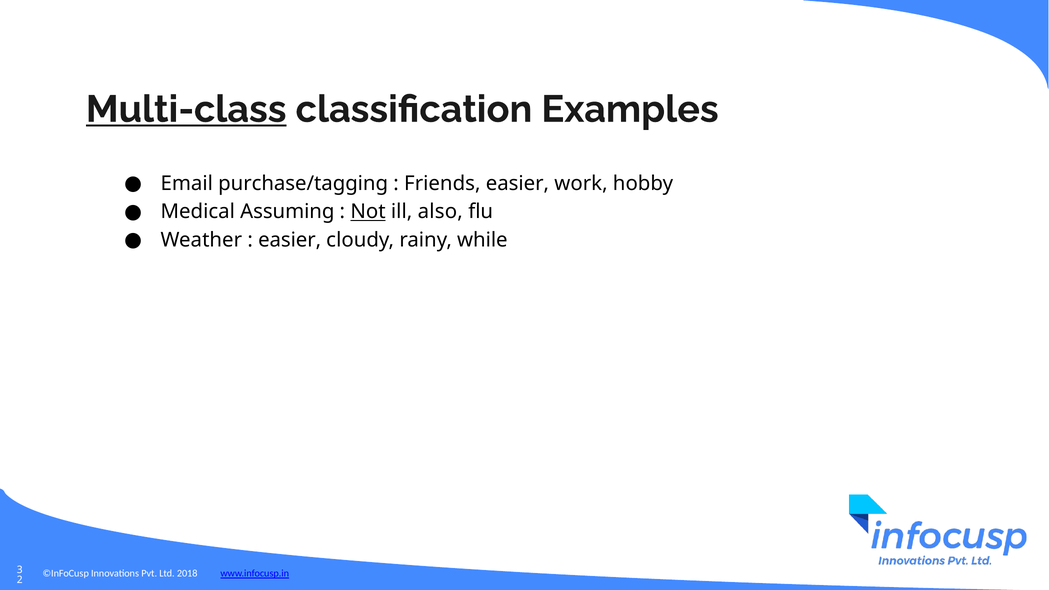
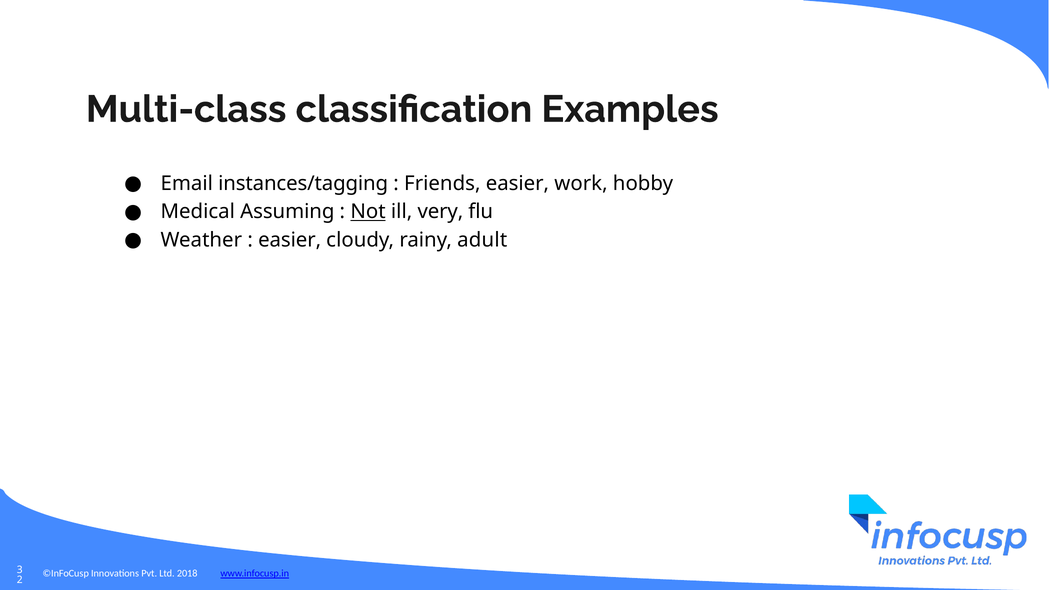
Multi-class underline: present -> none
purchase/tagging: purchase/tagging -> instances/tagging
also: also -> very
while: while -> adult
